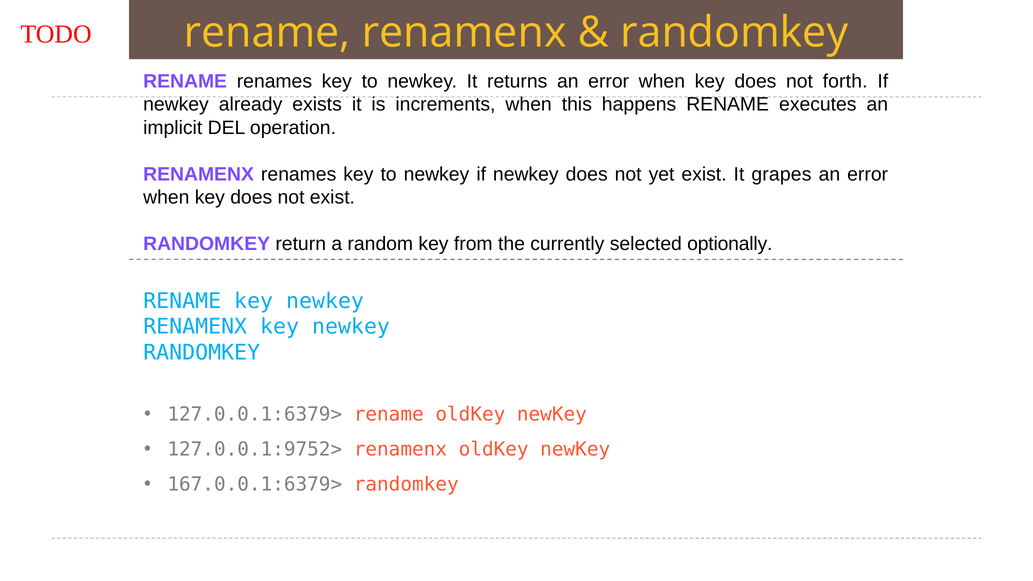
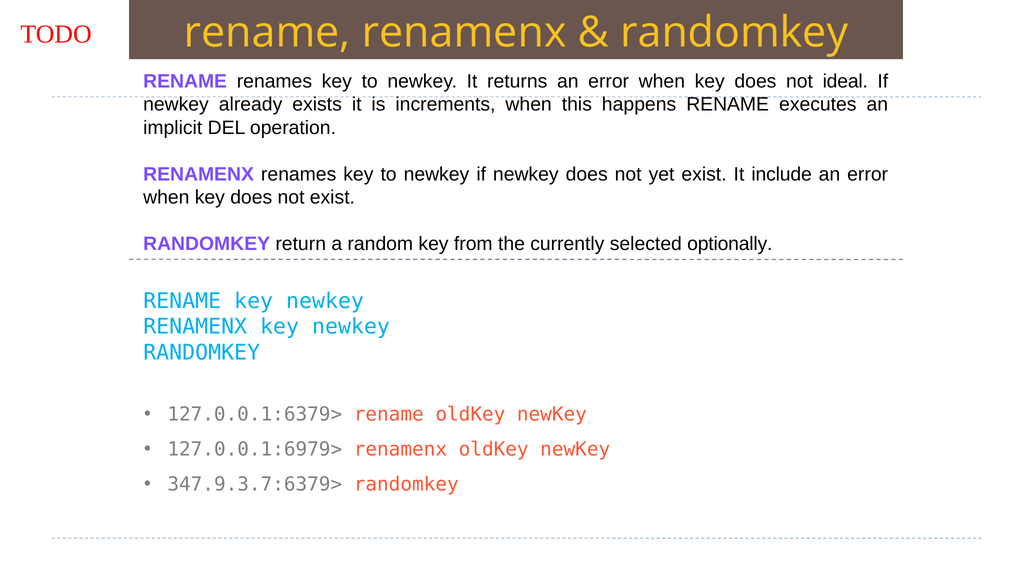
forth: forth -> ideal
grapes: grapes -> include
127.0.0.1:9752>: 127.0.0.1:9752> -> 127.0.0.1:6979>
167.0.0.1:6379>: 167.0.0.1:6379> -> 347.9.3.7:6379>
